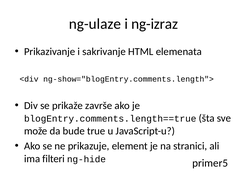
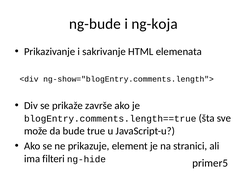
ng-ulaze: ng-ulaze -> ng-bude
ng-izraz: ng-izraz -> ng-koja
